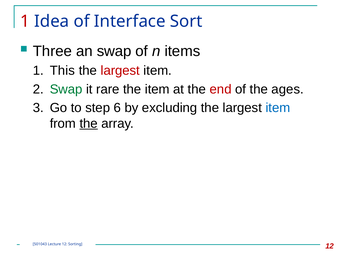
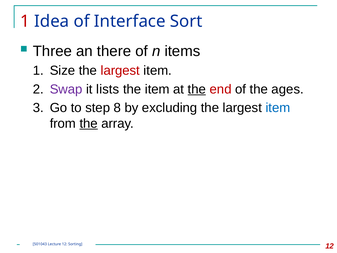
an swap: swap -> there
This: This -> Size
Swap at (66, 89) colour: green -> purple
rare: rare -> lists
the at (197, 89) underline: none -> present
6: 6 -> 8
